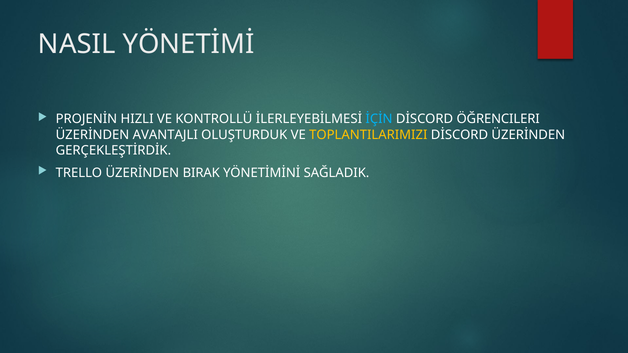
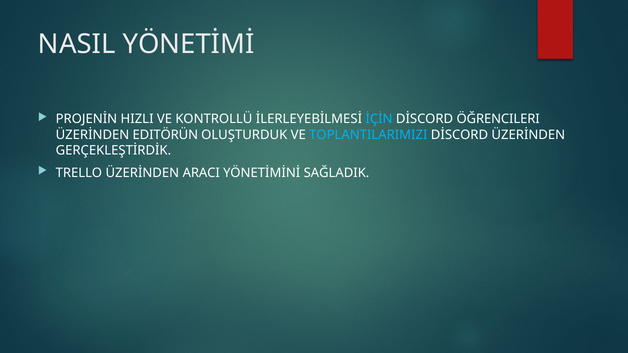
AVANTAJLI: AVANTAJLI -> EDITÖRÜN
TOPLANTILARIMIZI colour: yellow -> light blue
BIRAK: BIRAK -> ARACI
